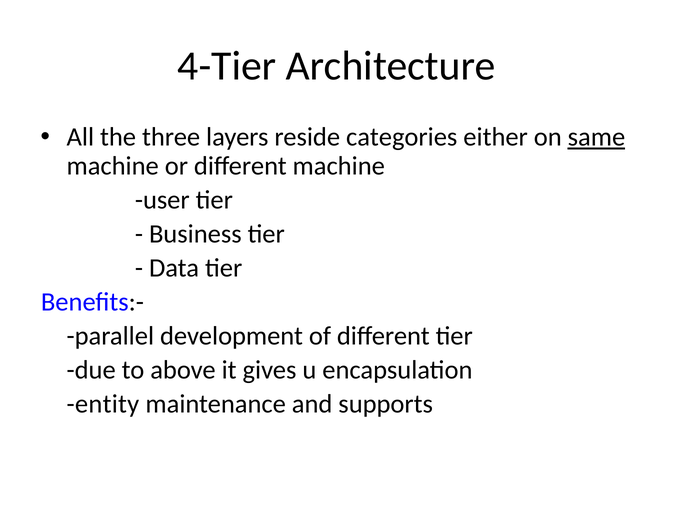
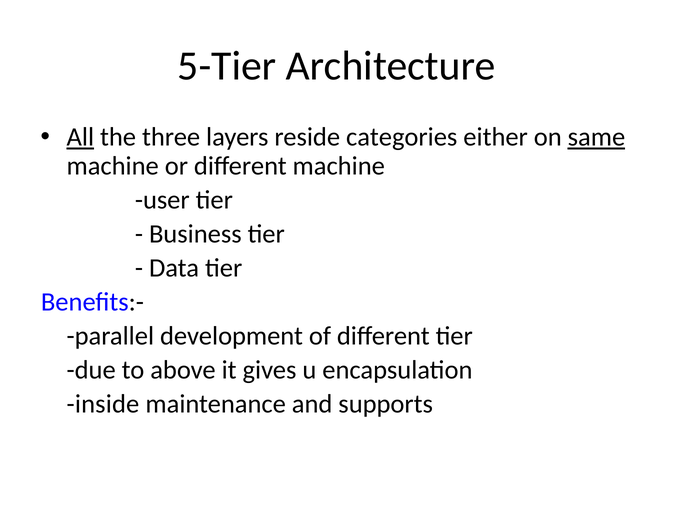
4-Tier: 4-Tier -> 5-Tier
All underline: none -> present
entity: entity -> inside
